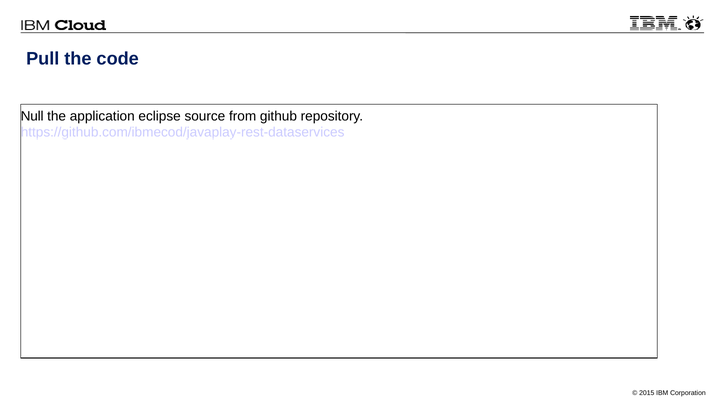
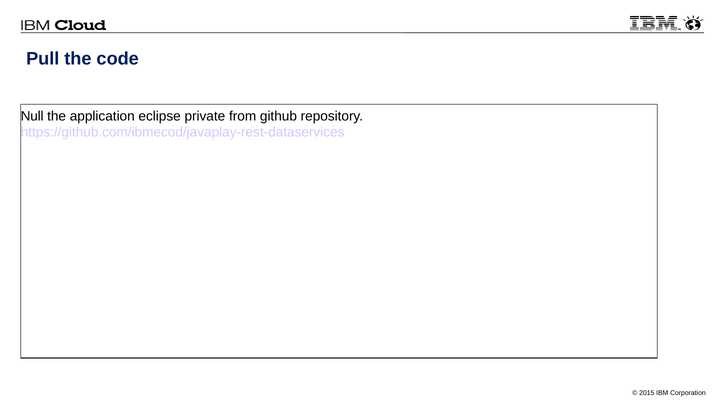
source: source -> private
